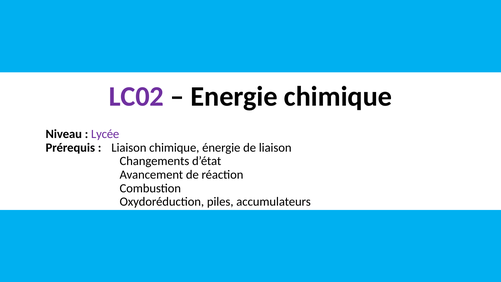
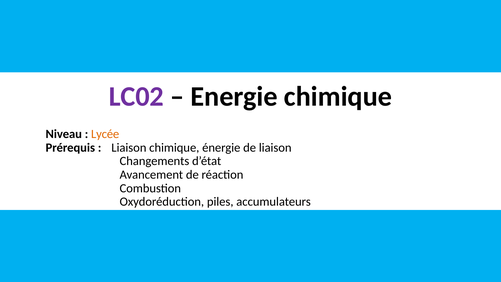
Lycée colour: purple -> orange
